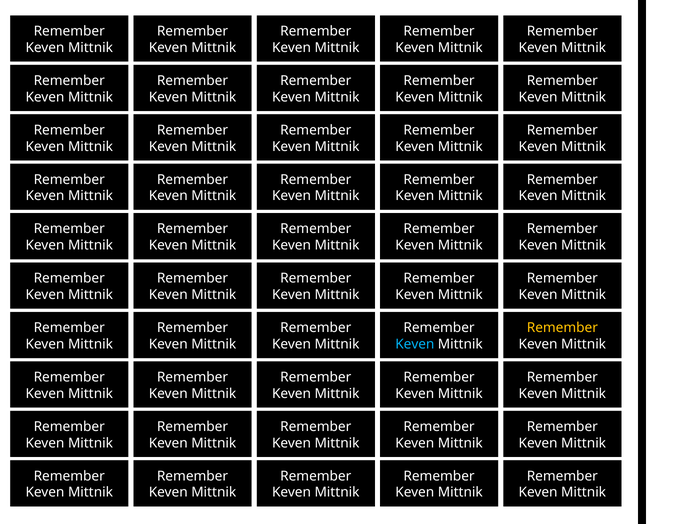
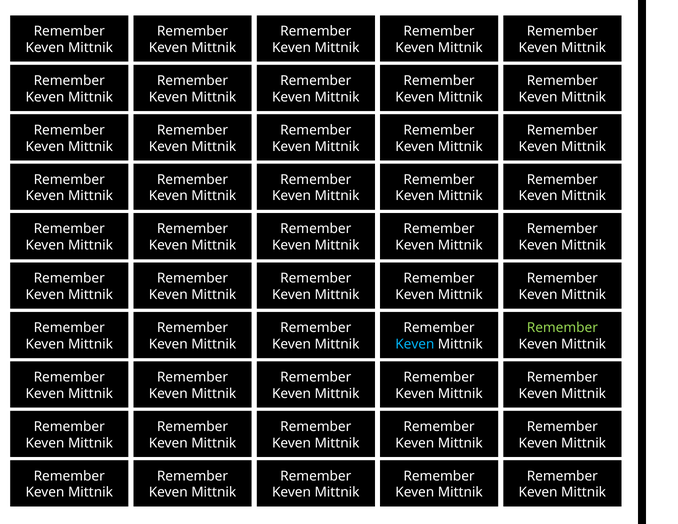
Remember at (562, 328) colour: yellow -> light green
